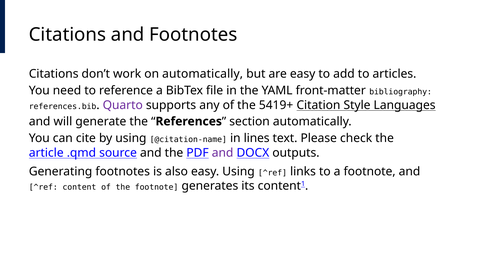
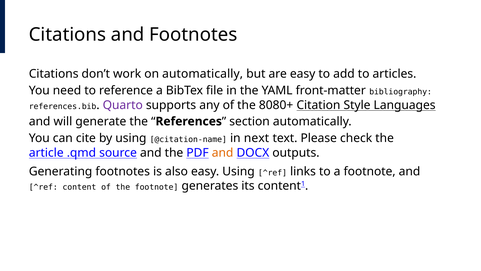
5419+: 5419+ -> 8080+
lines: lines -> next
and at (223, 152) colour: purple -> orange
